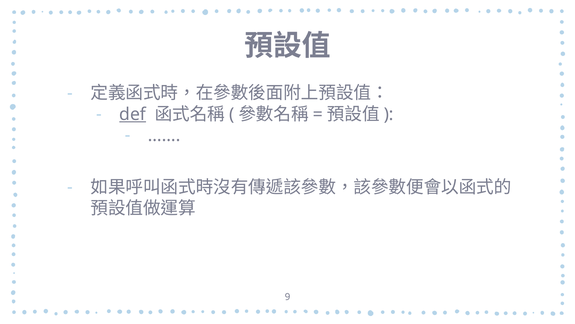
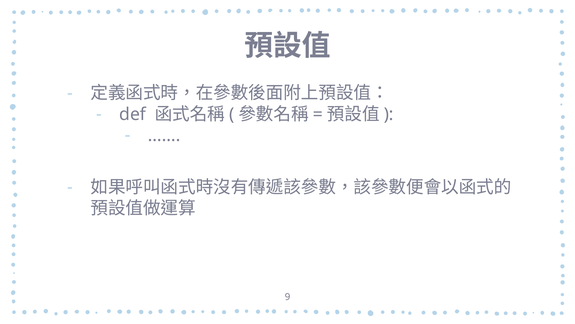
def underline: present -> none
